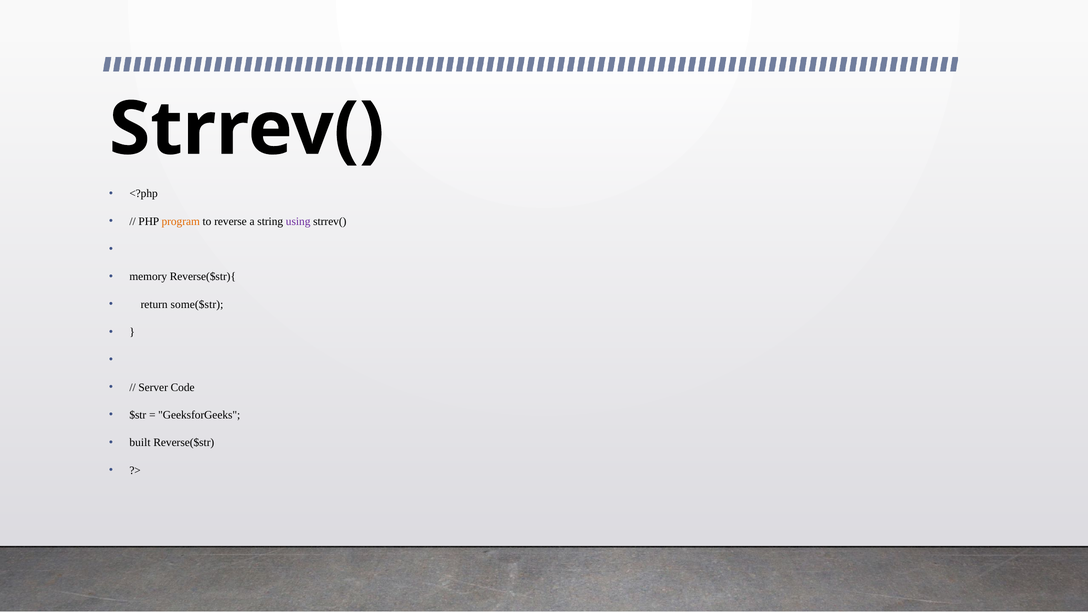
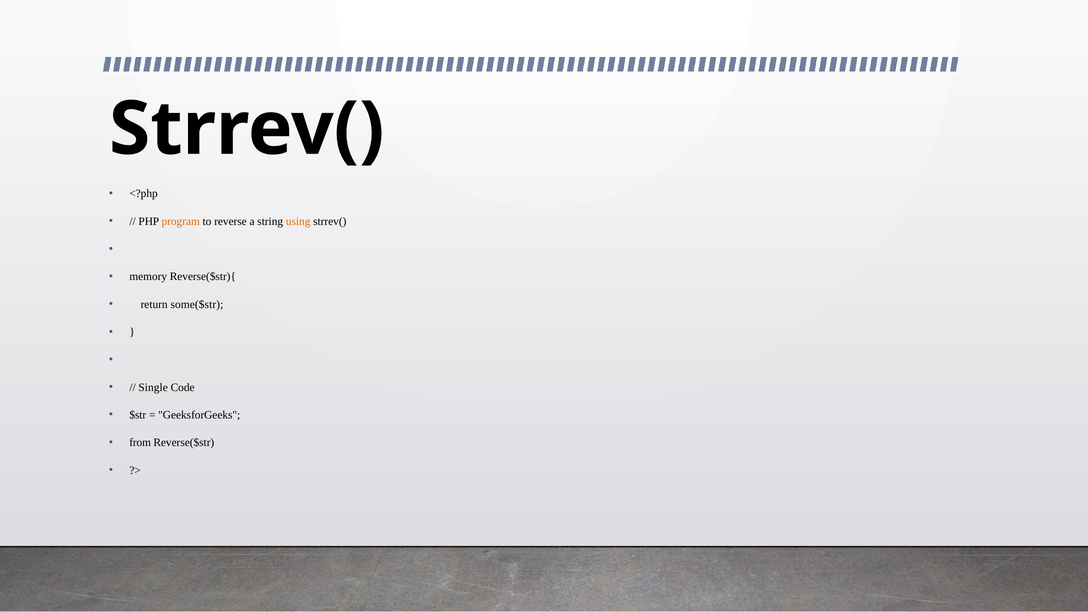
using colour: purple -> orange
Server: Server -> Single
built: built -> from
